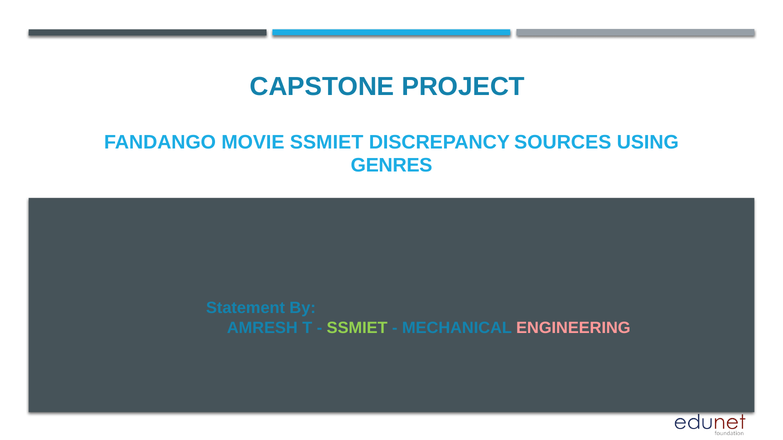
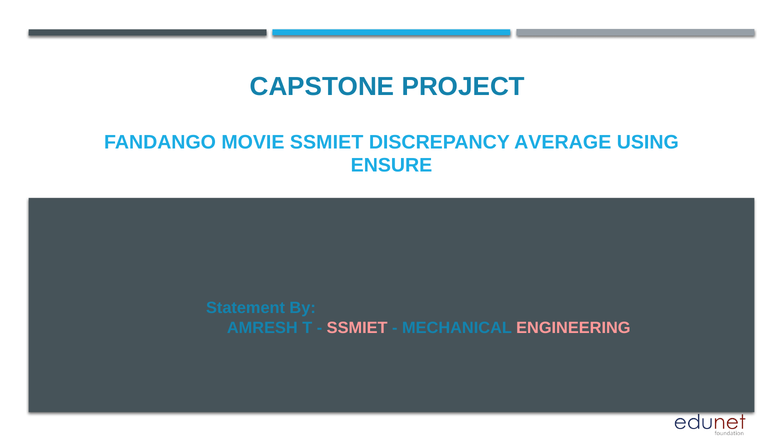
SOURCES: SOURCES -> AVERAGE
GENRES: GENRES -> ENSURE
SSMIET at (357, 328) colour: light green -> pink
